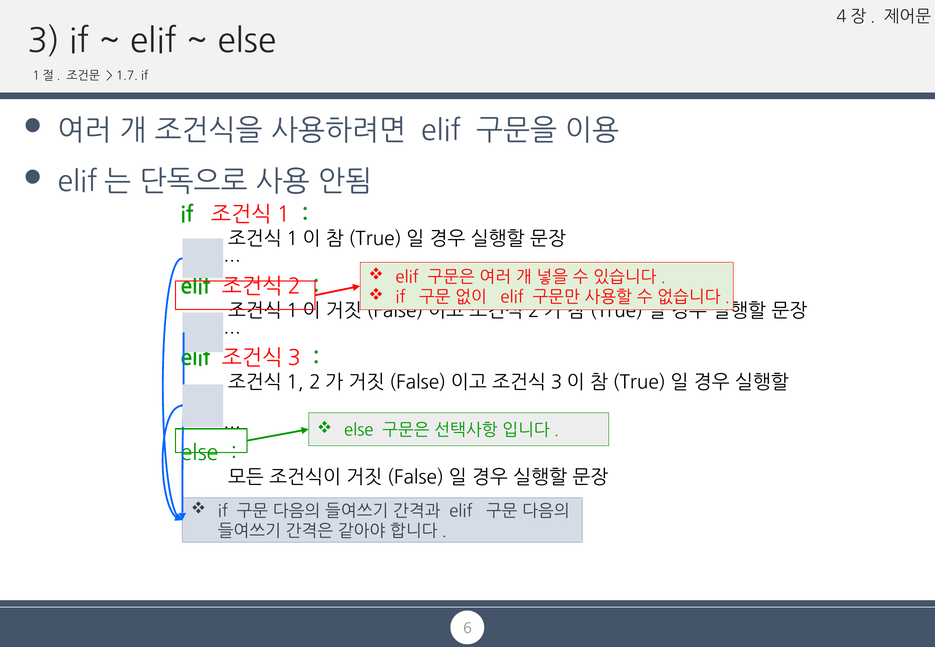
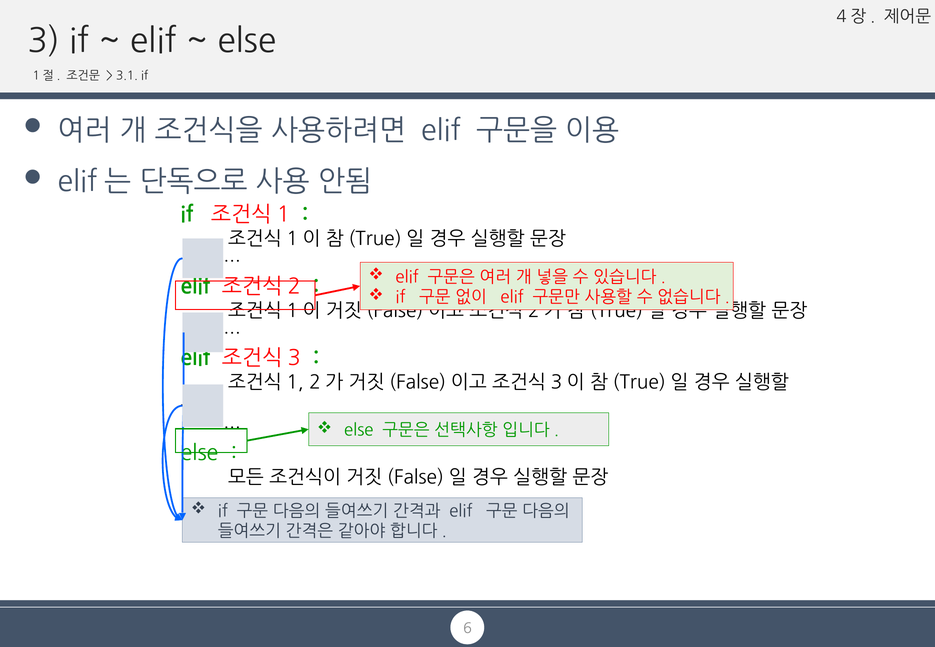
1.7: 1.7 -> 3.1
